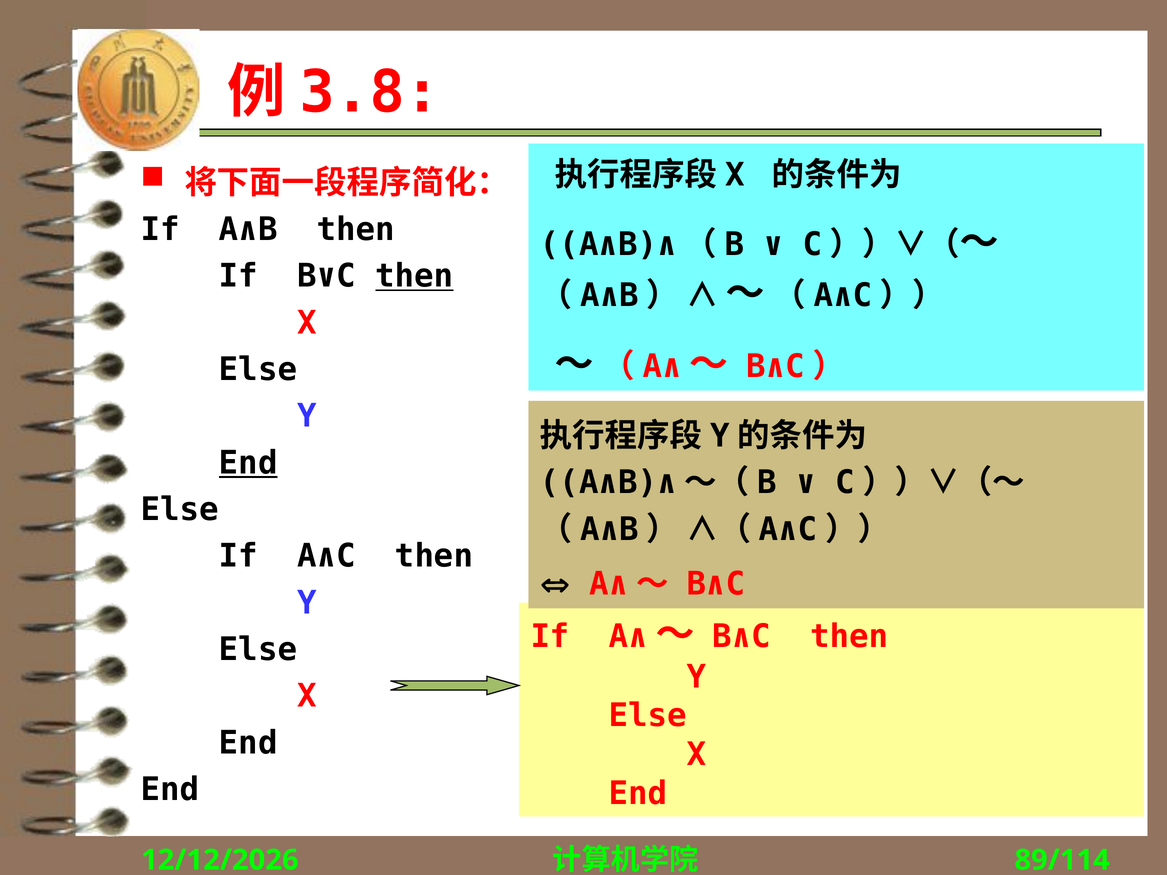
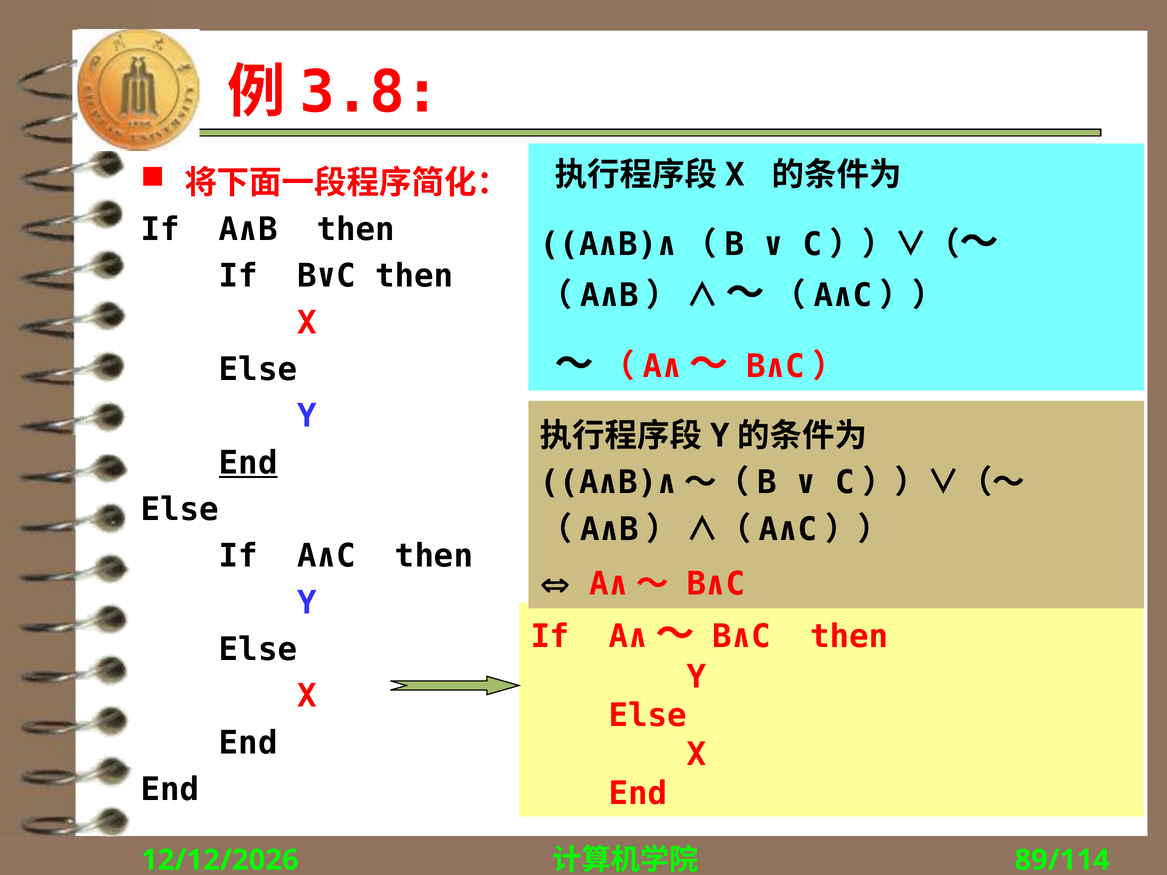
then at (414, 276) underline: present -> none
